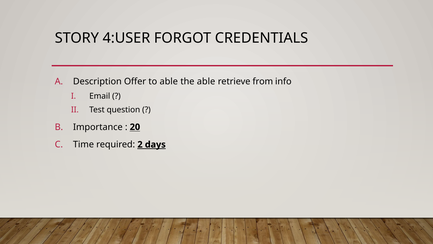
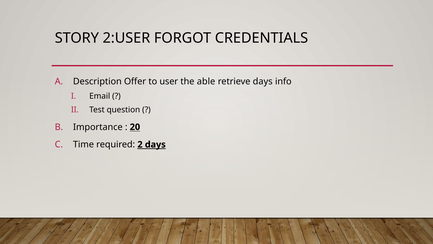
4:USER: 4:USER -> 2:USER
to able: able -> user
retrieve from: from -> days
